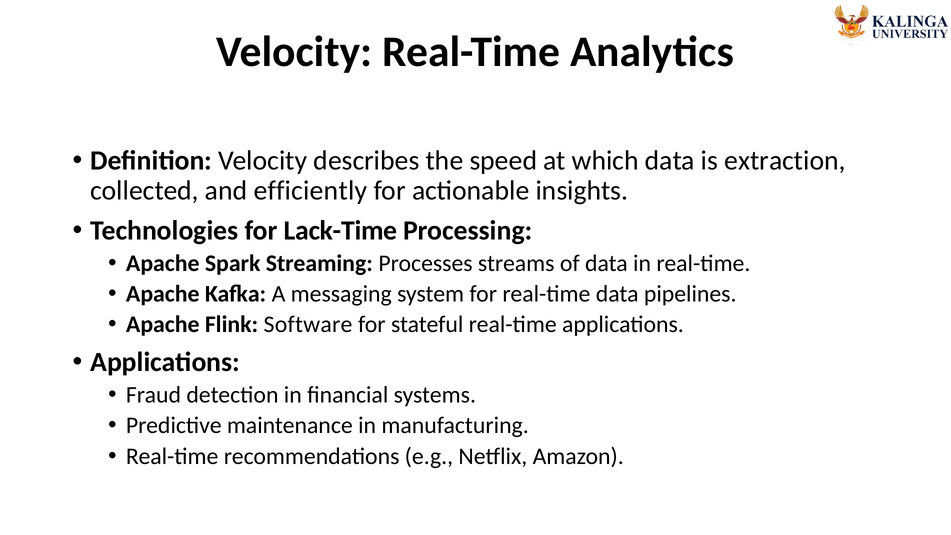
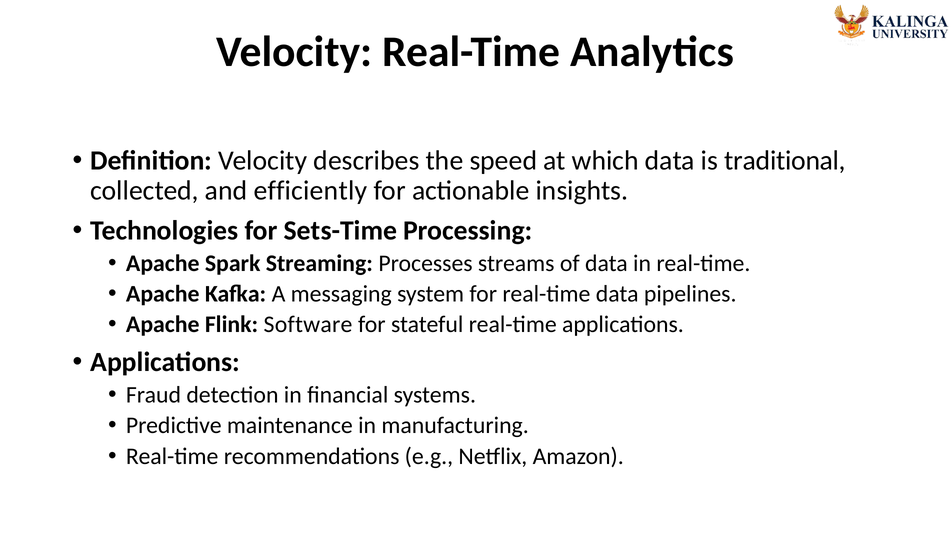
extraction: extraction -> traditional
Lack-Time: Lack-Time -> Sets-Time
